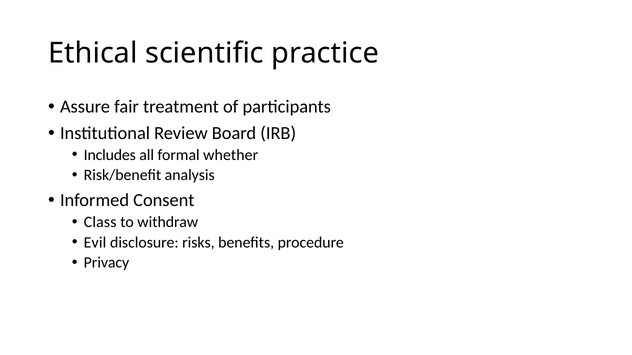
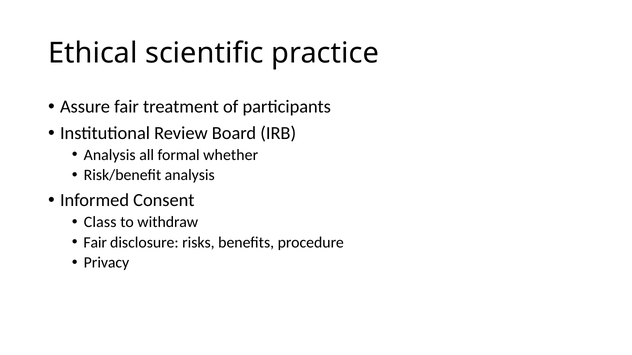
Includes at (110, 155): Includes -> Analysis
Evil at (95, 243): Evil -> Fair
